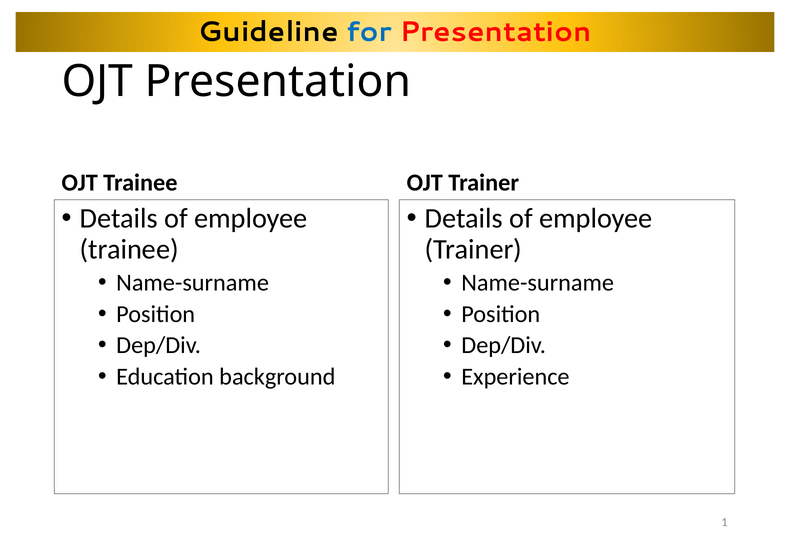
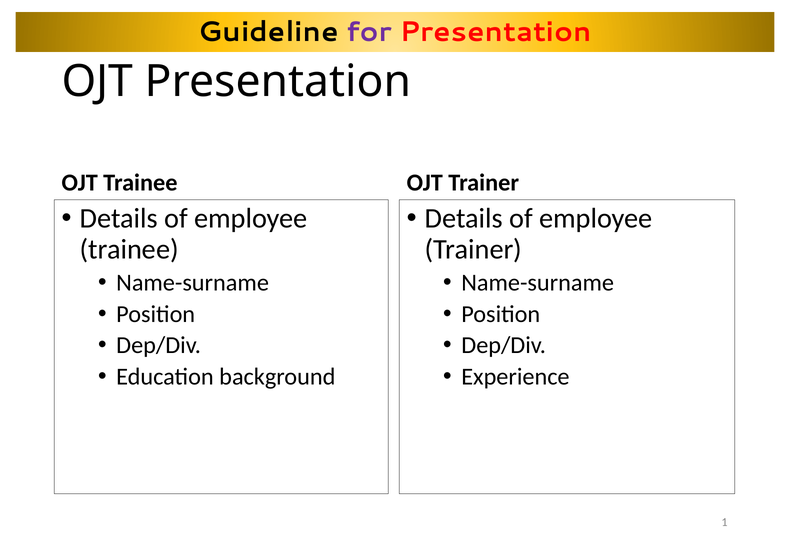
for colour: blue -> purple
